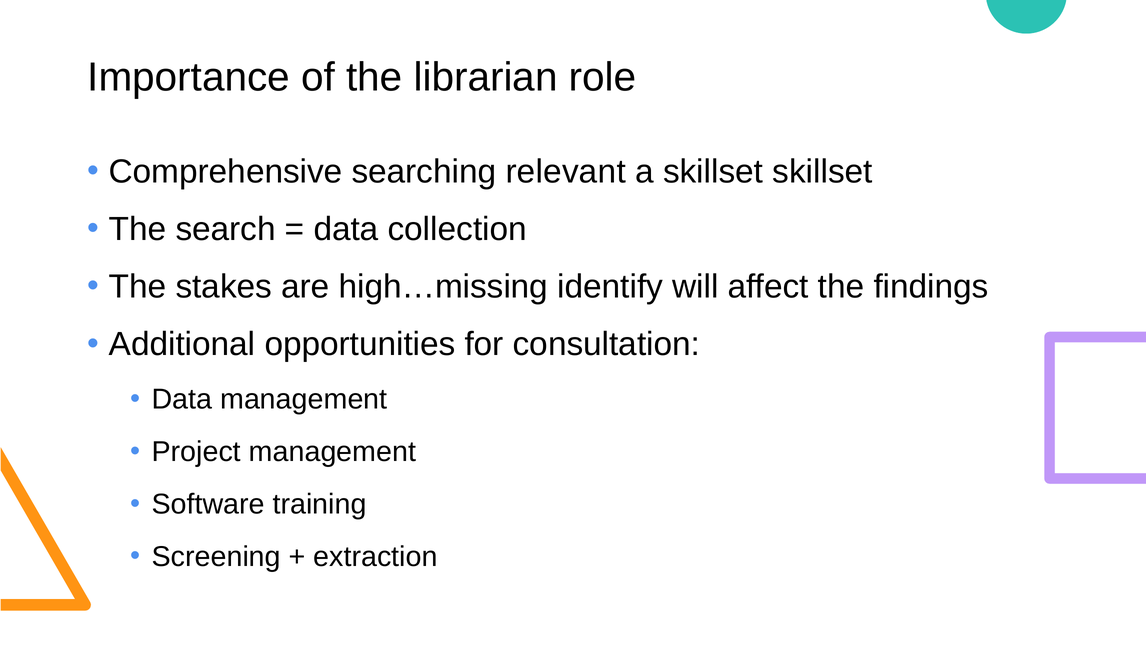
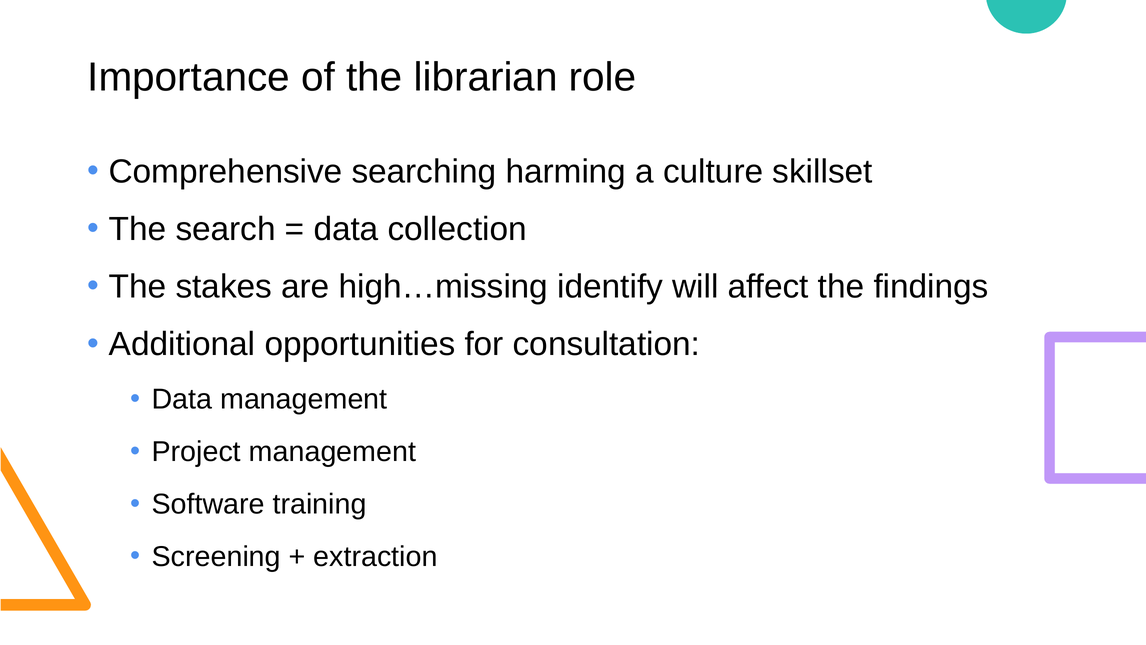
relevant: relevant -> harming
a skillset: skillset -> culture
